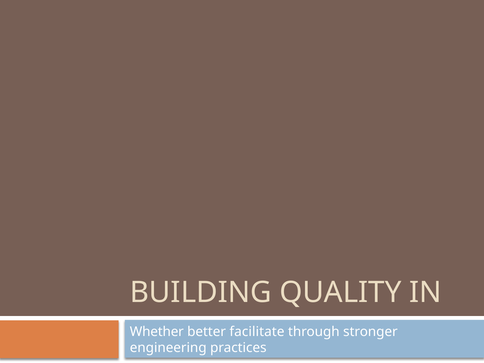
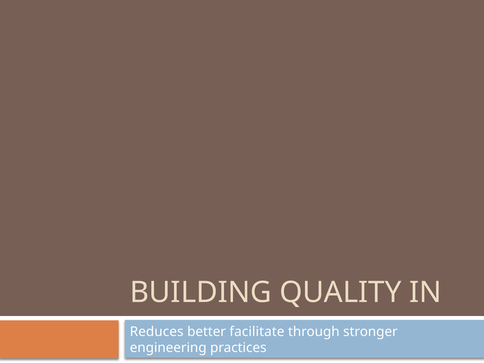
Whether: Whether -> Reduces
